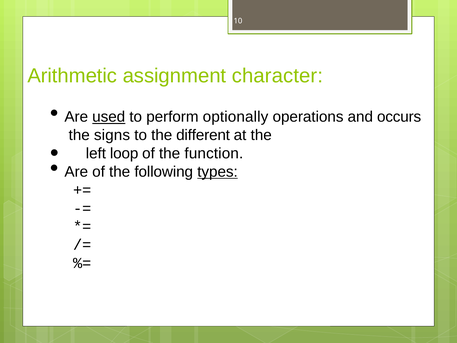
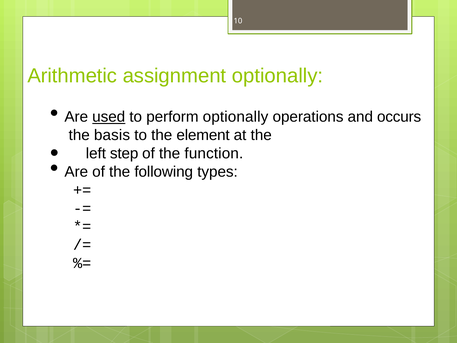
assignment character: character -> optionally
signs: signs -> basis
different: different -> element
loop: loop -> step
types underline: present -> none
